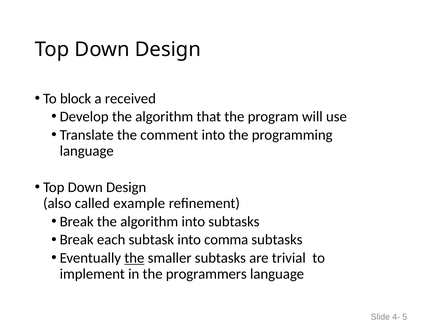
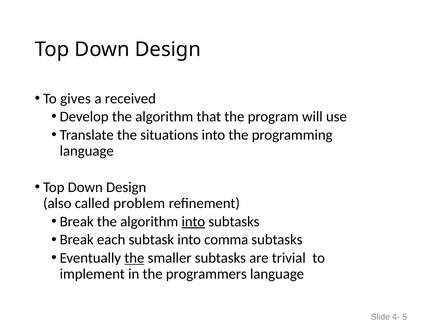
block: block -> gives
comment: comment -> situations
example: example -> problem
into at (193, 221) underline: none -> present
